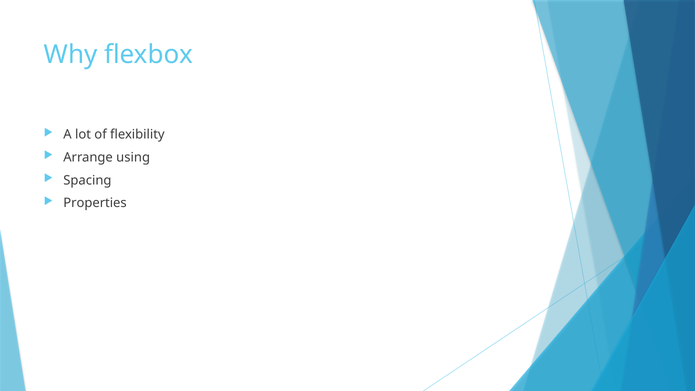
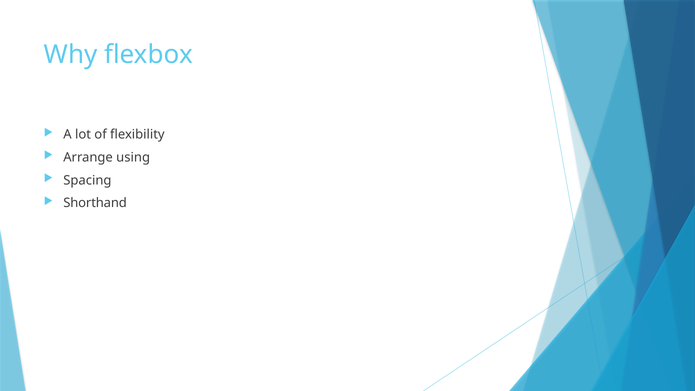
Properties: Properties -> Shorthand
